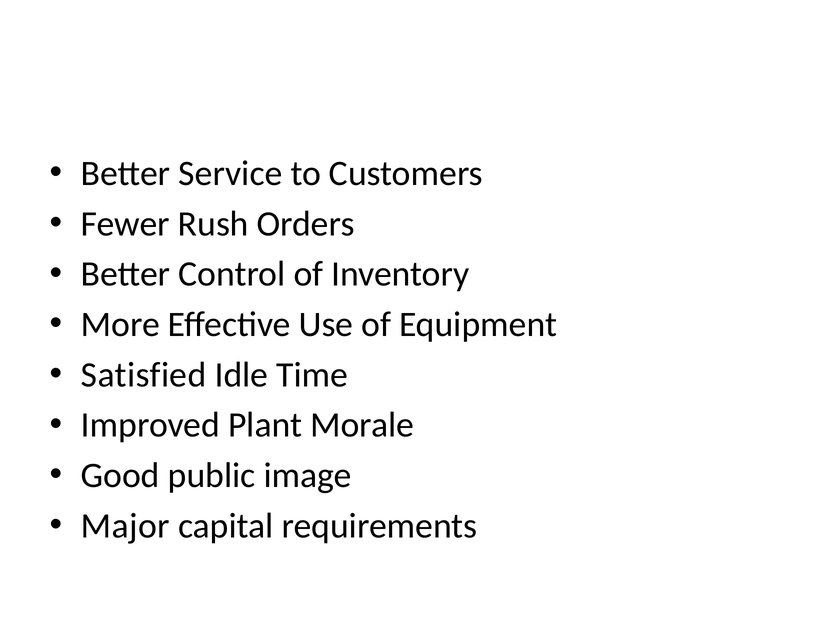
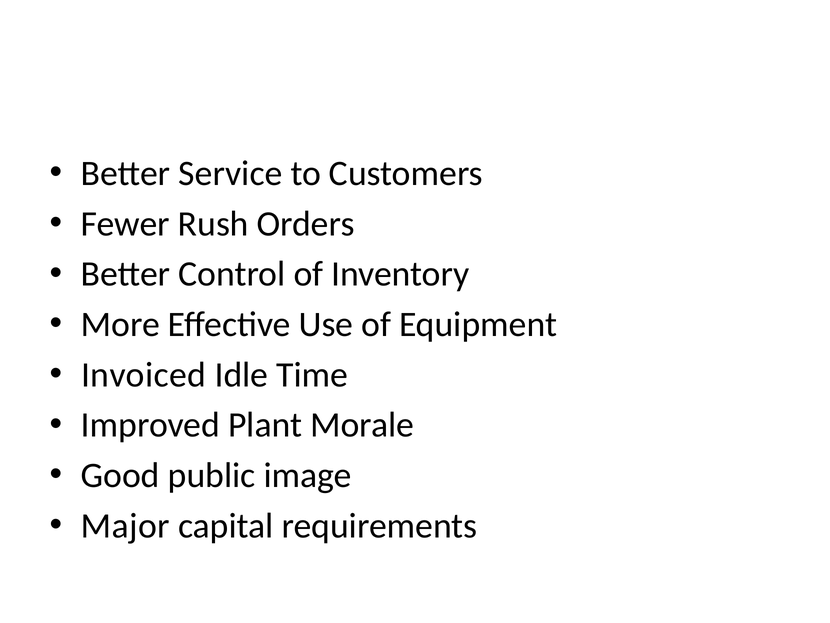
Satisfied: Satisfied -> Invoiced
